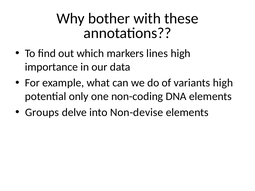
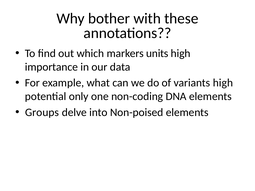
lines: lines -> units
Non-devise: Non-devise -> Non-poised
